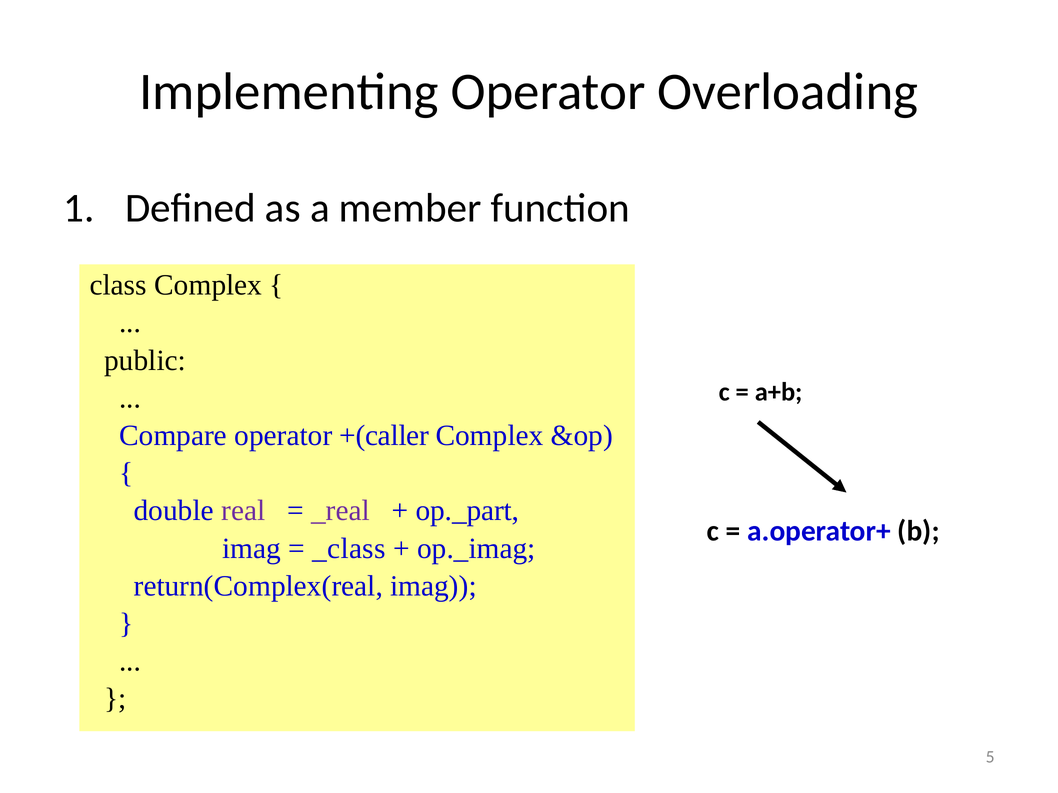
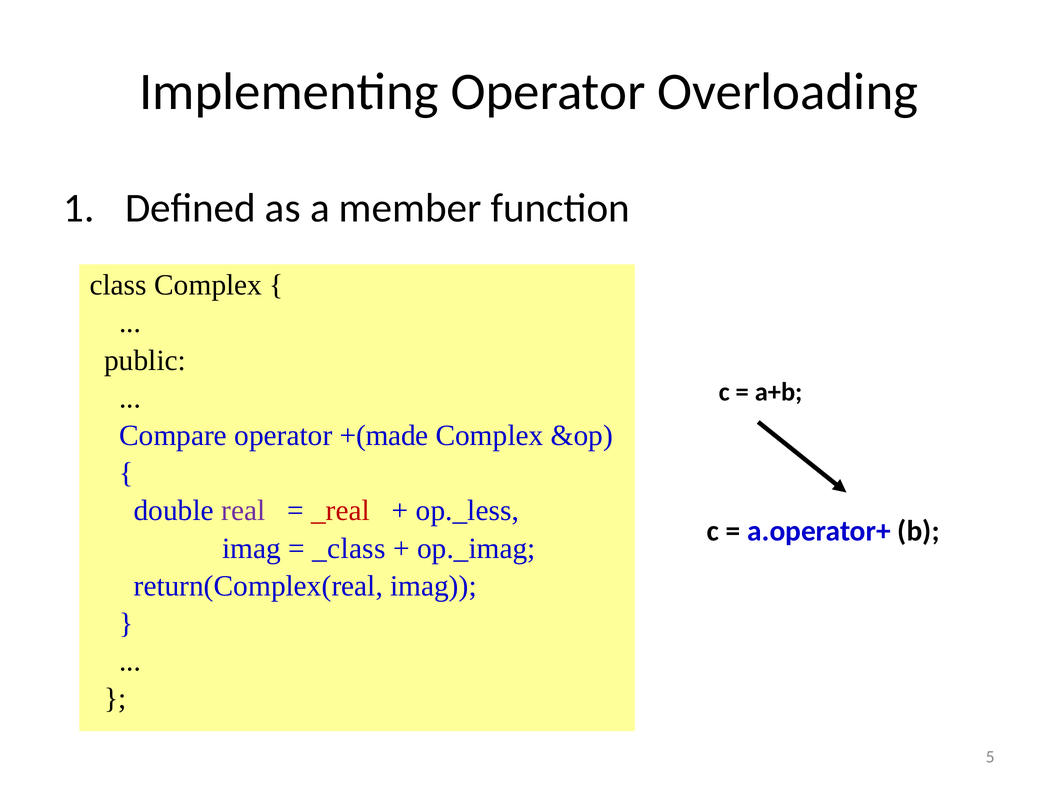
+(caller: +(caller -> +(made
_real colour: purple -> red
op._part: op._part -> op._less
